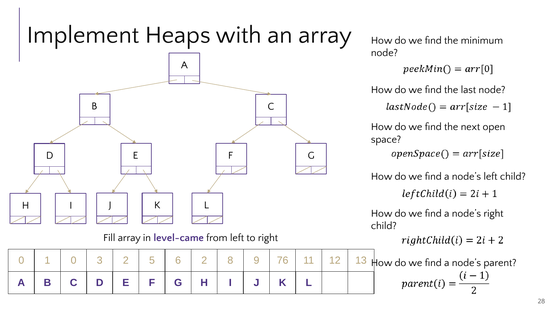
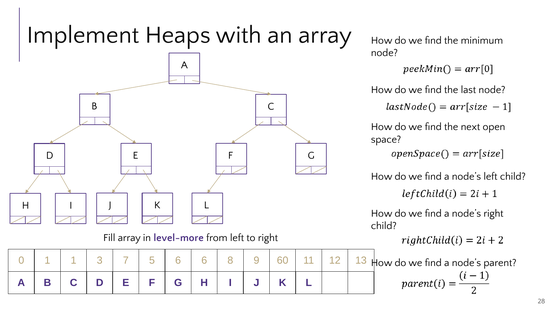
level-came: level-came -> level-more
1 0: 0 -> 1
3 2: 2 -> 7
6 2: 2 -> 6
76: 76 -> 60
